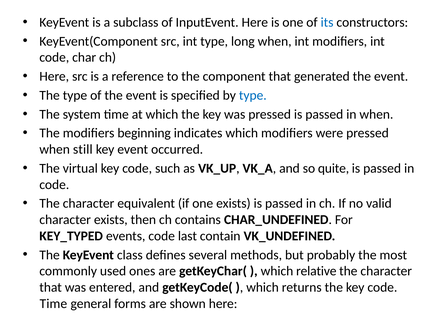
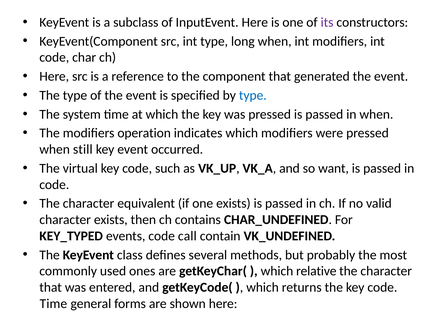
its colour: blue -> purple
beginning: beginning -> operation
quite: quite -> want
last: last -> call
